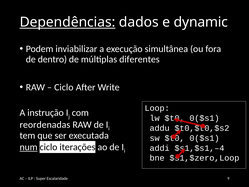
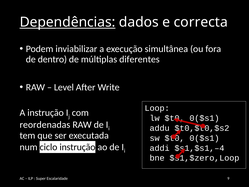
dynamic: dynamic -> correcta
Ciclo at (64, 87): Ciclo -> Level
num underline: present -> none
ciclo iterações: iterações -> instrução
